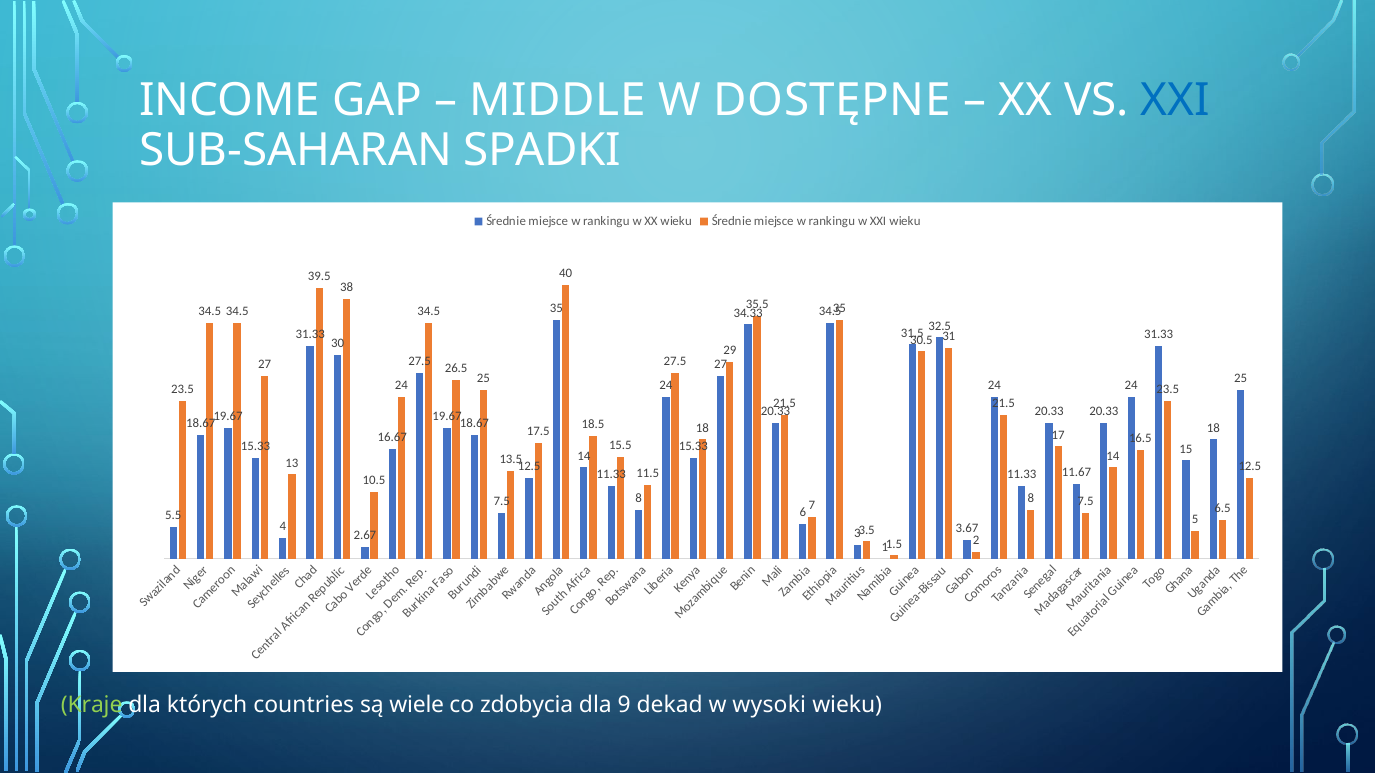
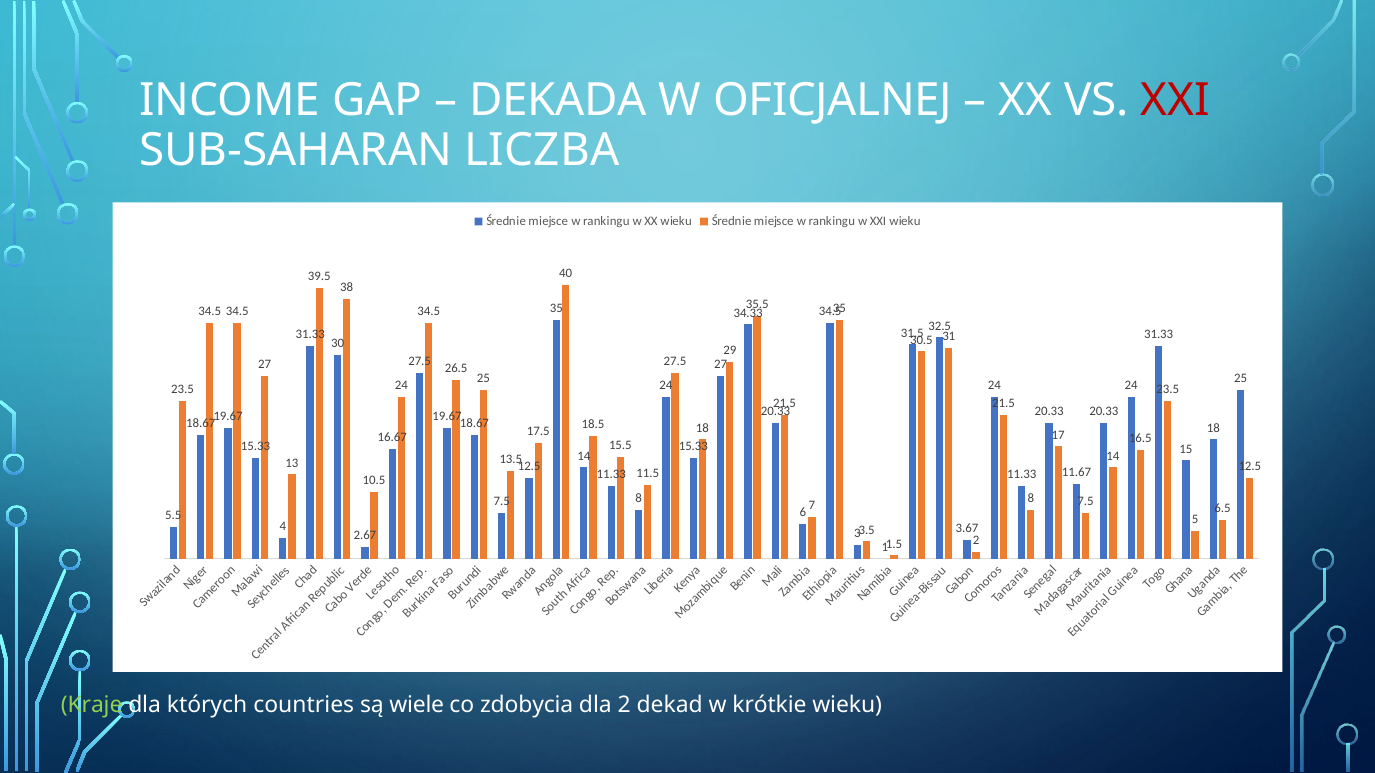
MIDDLE: MIDDLE -> DEKADA
DOSTĘPNE: DOSTĘPNE -> OFICJALNEJ
XXI at (1176, 101) colour: blue -> red
SPADKI: SPADKI -> LICZBA
dla 9: 9 -> 2
wysoki: wysoki -> krótkie
